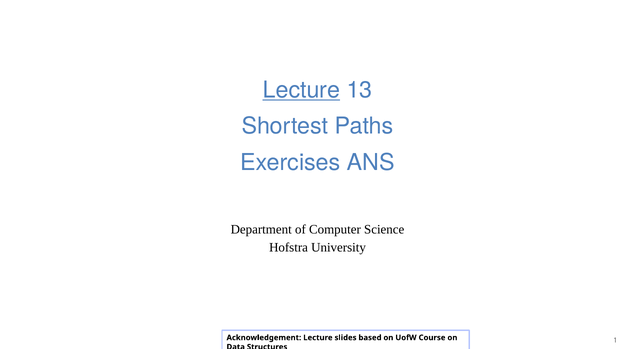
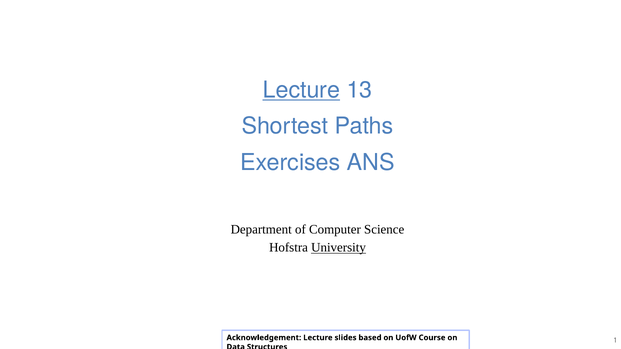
University underline: none -> present
